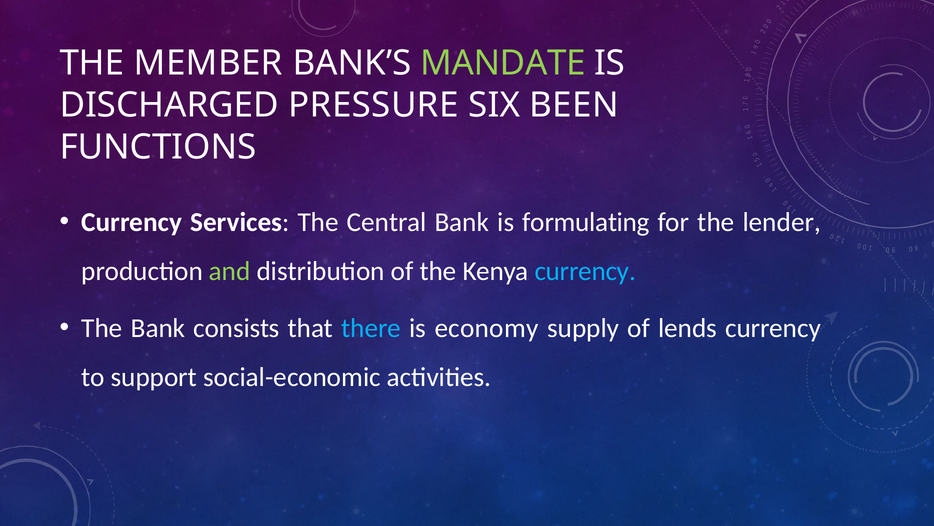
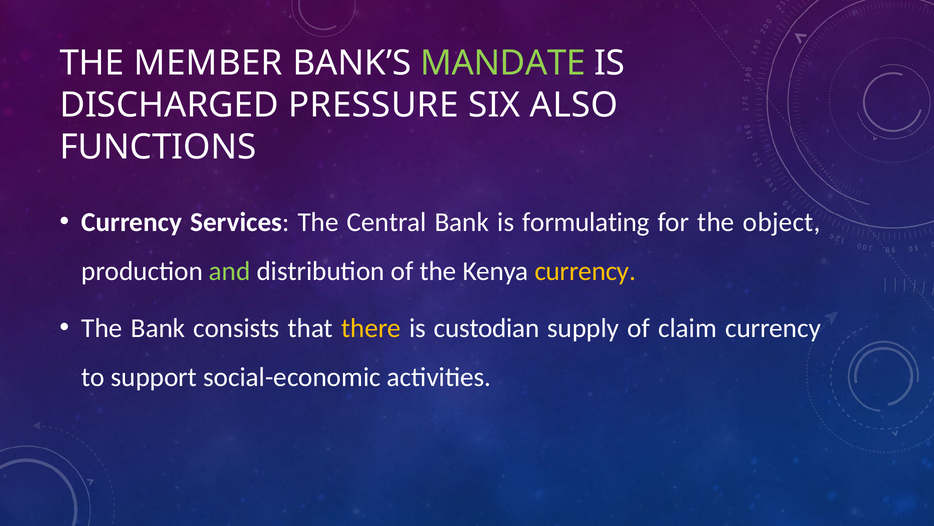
BEEN: BEEN -> ALSO
lender: lender -> object
currency at (585, 271) colour: light blue -> yellow
there colour: light blue -> yellow
economy: economy -> custodian
lends: lends -> claim
